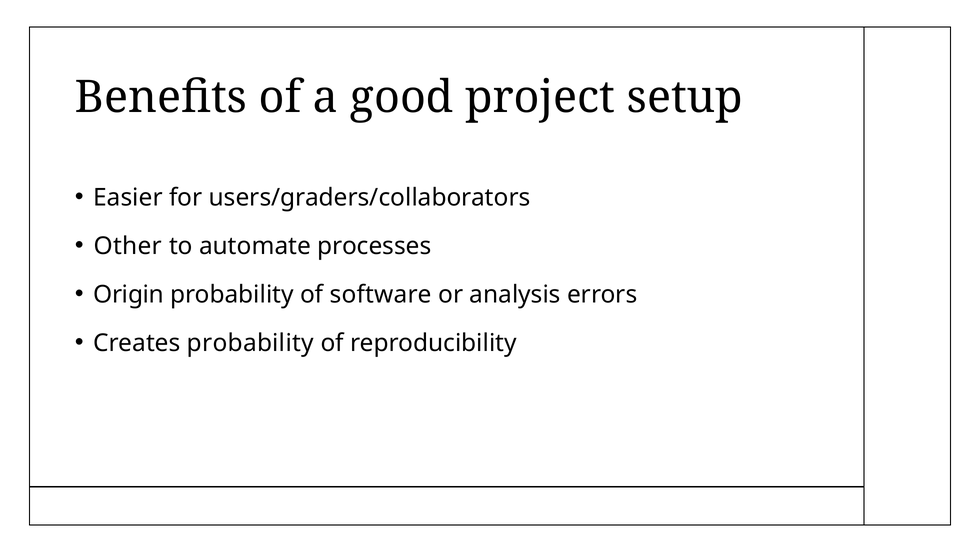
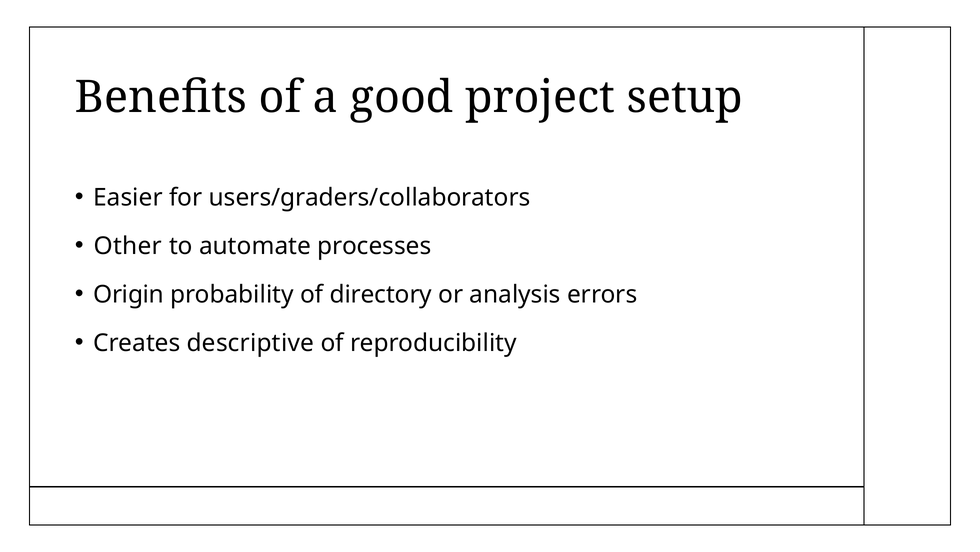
software: software -> directory
Creates probability: probability -> descriptive
